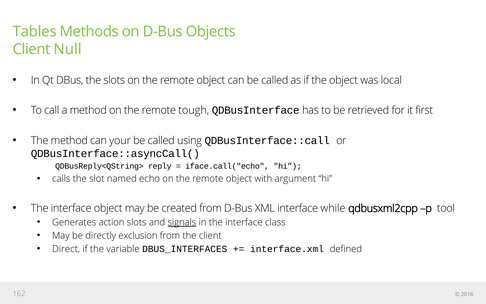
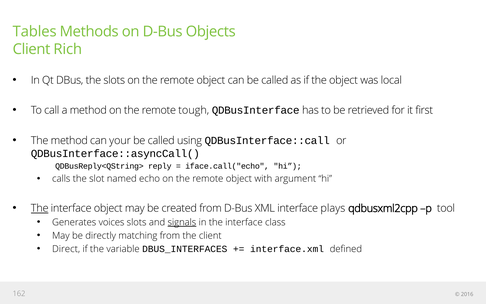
Null: Null -> Rich
The at (40, 208) underline: none -> present
while: while -> plays
action: action -> voices
exclusion: exclusion -> matching
